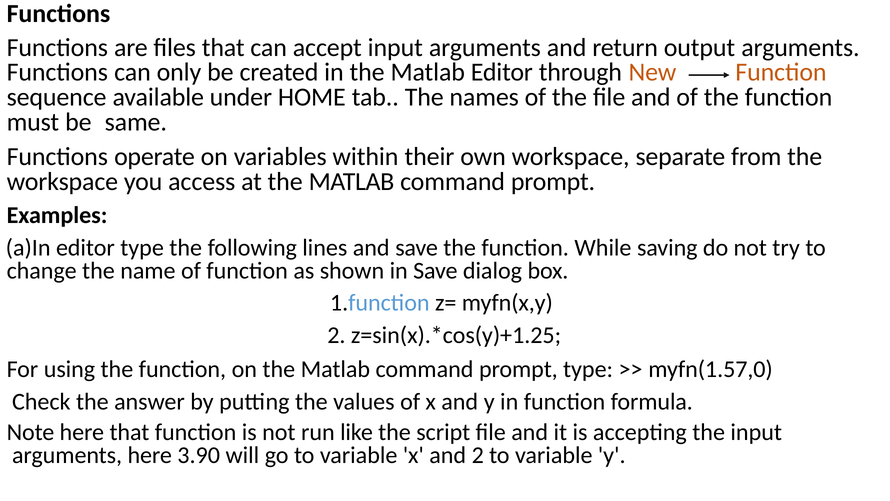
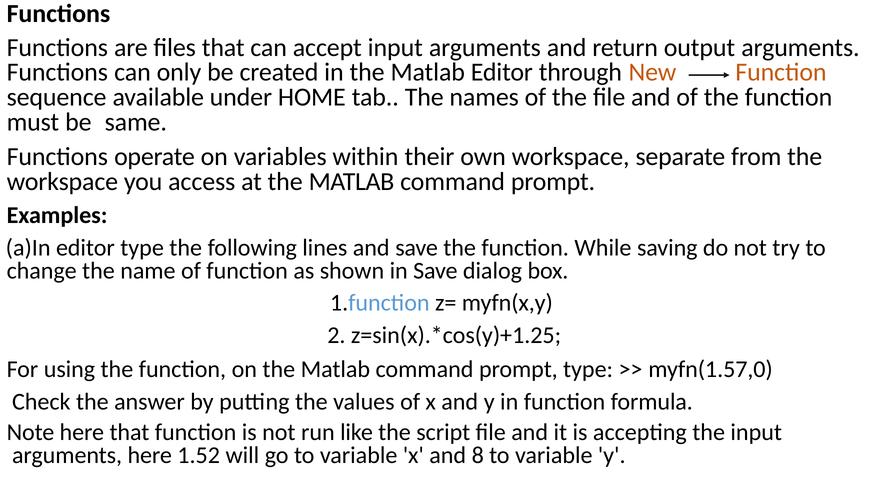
3.90: 3.90 -> 1.52
and 2: 2 -> 8
